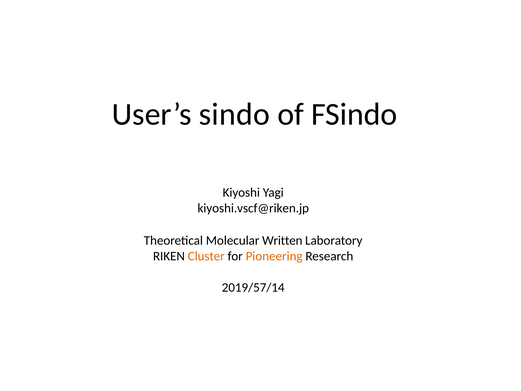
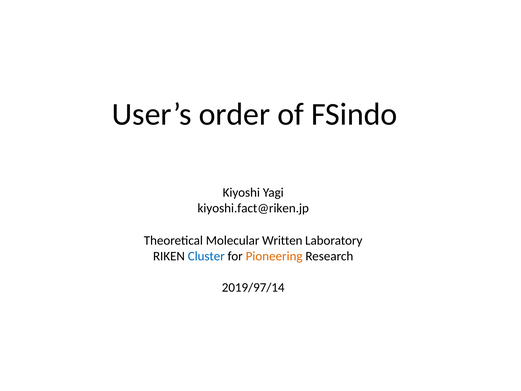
sindo: sindo -> order
kiyoshi.vscf@riken.jp: kiyoshi.vscf@riken.jp -> kiyoshi.fact@riken.jp
Cluster colour: orange -> blue
2019/57/14: 2019/57/14 -> 2019/97/14
